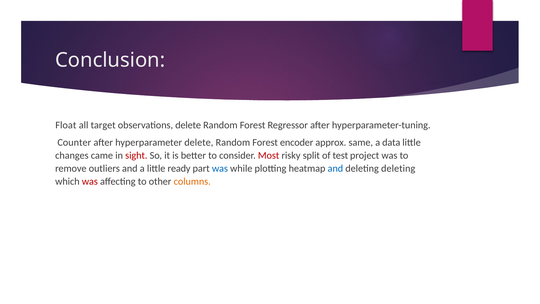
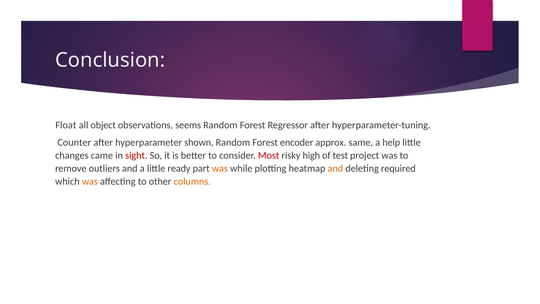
target: target -> object
observations delete: delete -> seems
hyperparameter delete: delete -> shown
data: data -> help
split: split -> high
was at (220, 168) colour: blue -> orange
and at (335, 168) colour: blue -> orange
deleting deleting: deleting -> required
was at (90, 181) colour: red -> orange
